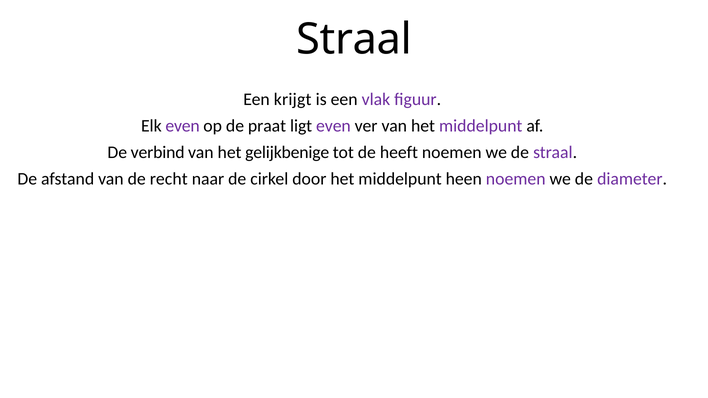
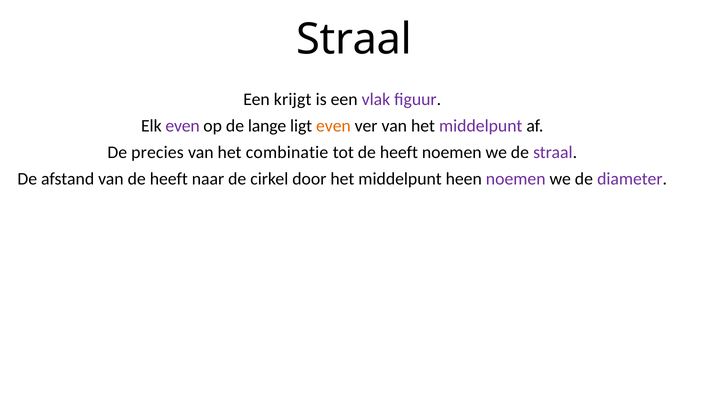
praat: praat -> lange
even at (333, 126) colour: purple -> orange
verbind: verbind -> precies
gelijkbenige: gelijkbenige -> combinatie
van de recht: recht -> heeft
